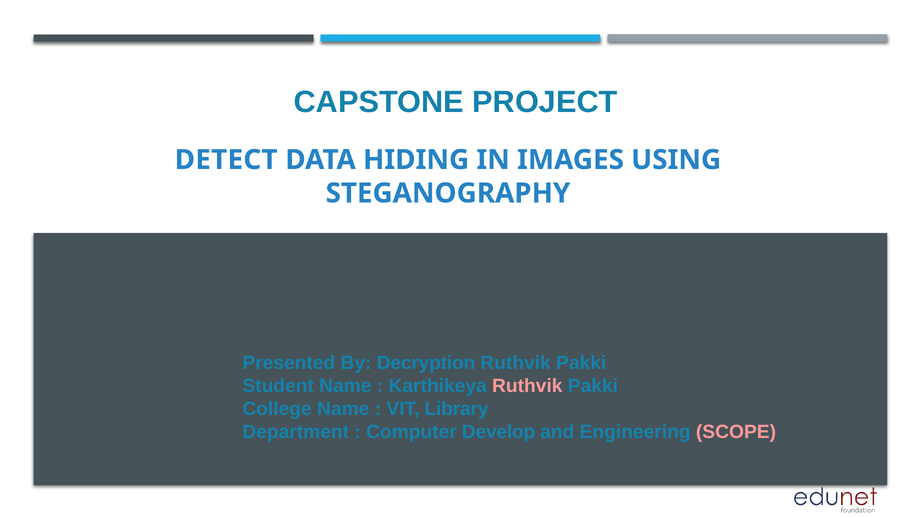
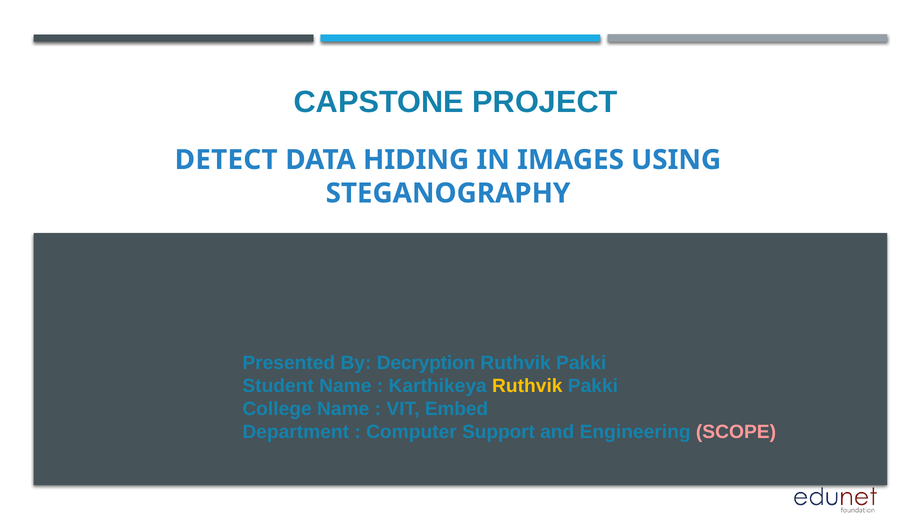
Ruthvik at (527, 386) colour: pink -> yellow
Library: Library -> Embed
Develop: Develop -> Support
